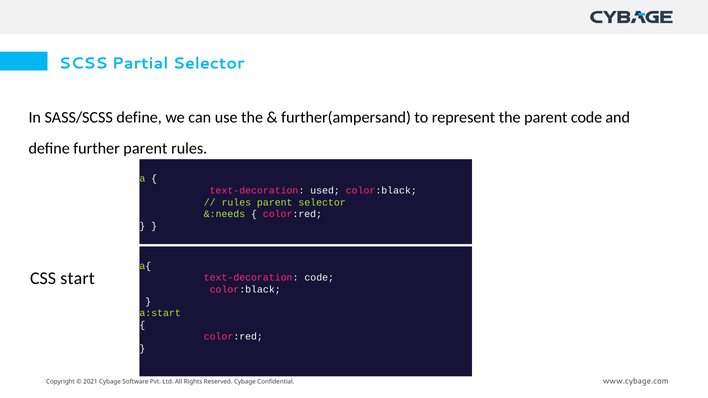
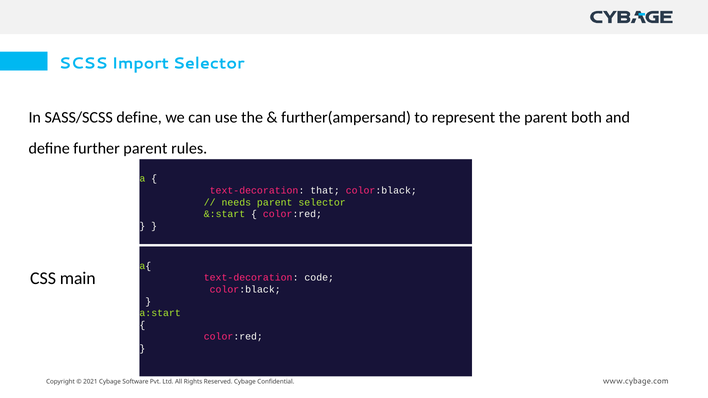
Partial: Partial -> Import
parent code: code -> both
used: used -> that
rules at (236, 202): rules -> needs
&:needs: &:needs -> &:start
start: start -> main
